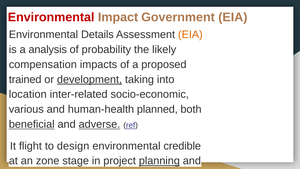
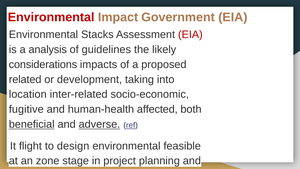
Details: Details -> Stacks
EIA at (190, 34) colour: orange -> red
probability: probability -> guidelines
compensation: compensation -> considerations
trained: trained -> related
development underline: present -> none
various: various -> fugitive
planned: planned -> affected
credible: credible -> feasible
planning underline: present -> none
